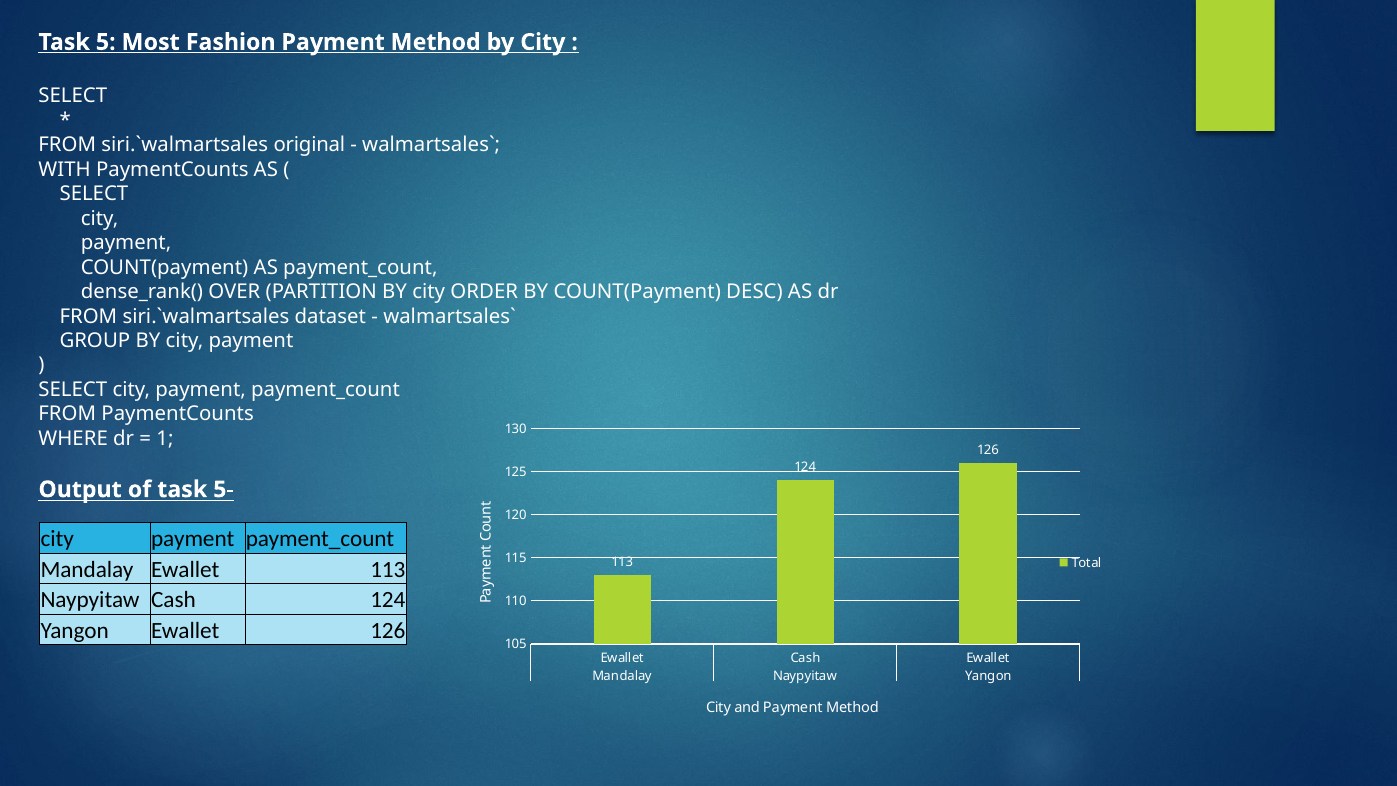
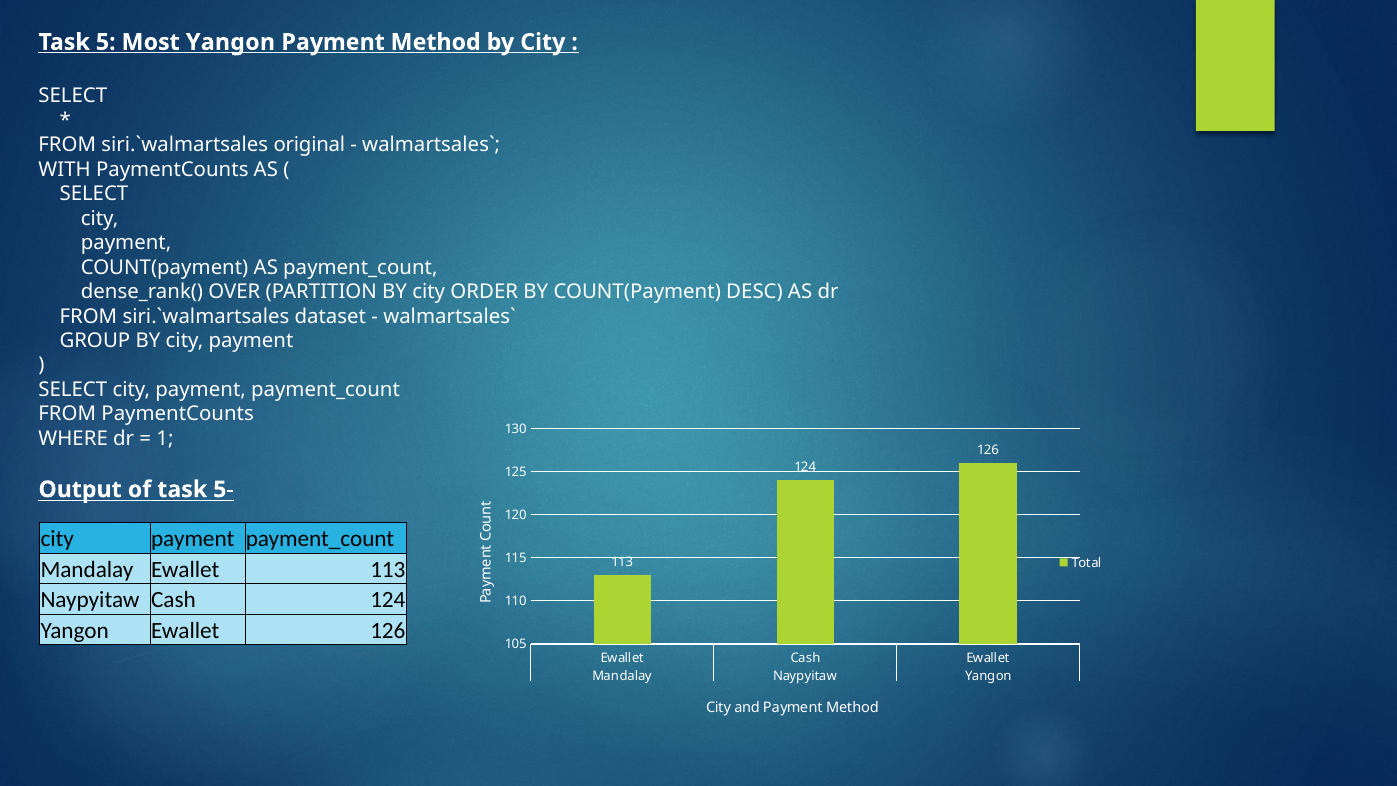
Most Fashion: Fashion -> Yangon
